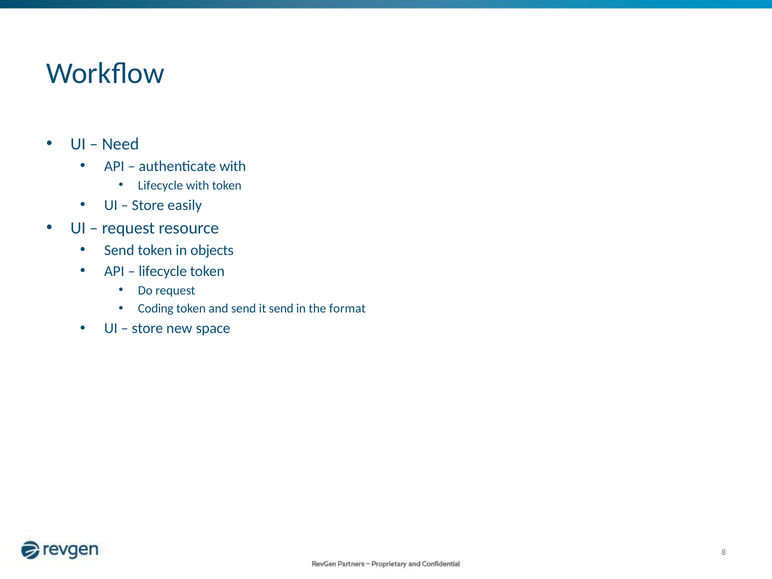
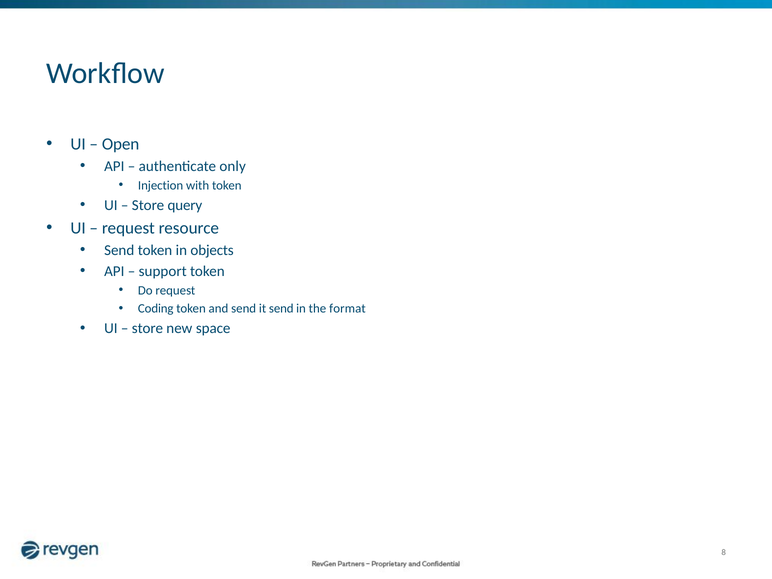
Need: Need -> Open
authenticate with: with -> only
Lifecycle at (161, 185): Lifecycle -> Injection
easily: easily -> query
lifecycle at (163, 271): lifecycle -> support
